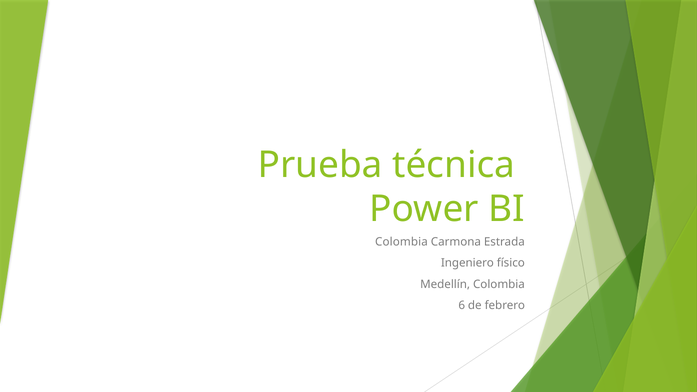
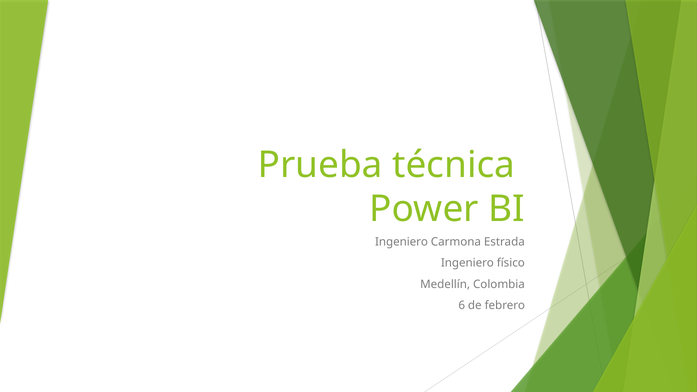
Colombia at (401, 242): Colombia -> Ingeniero
